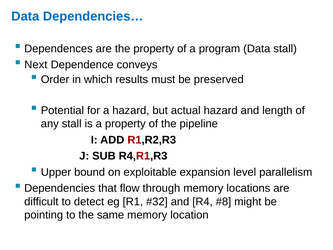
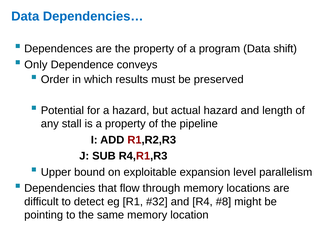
Data stall: stall -> shift
Next: Next -> Only
